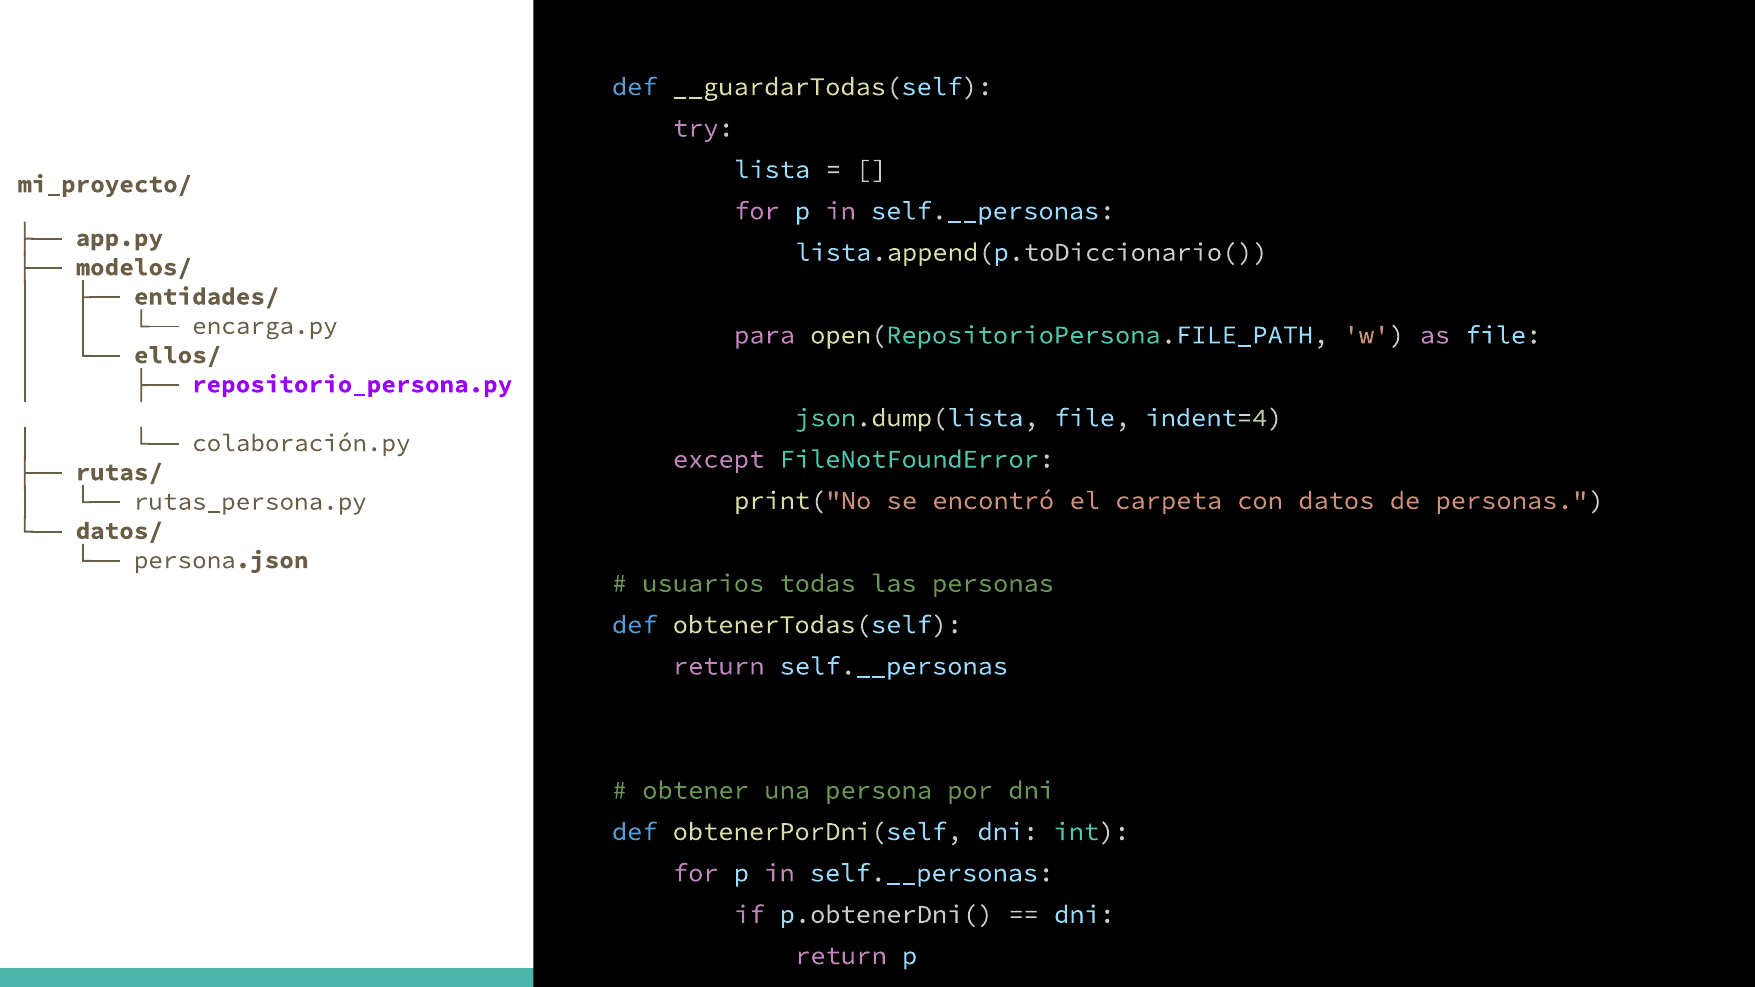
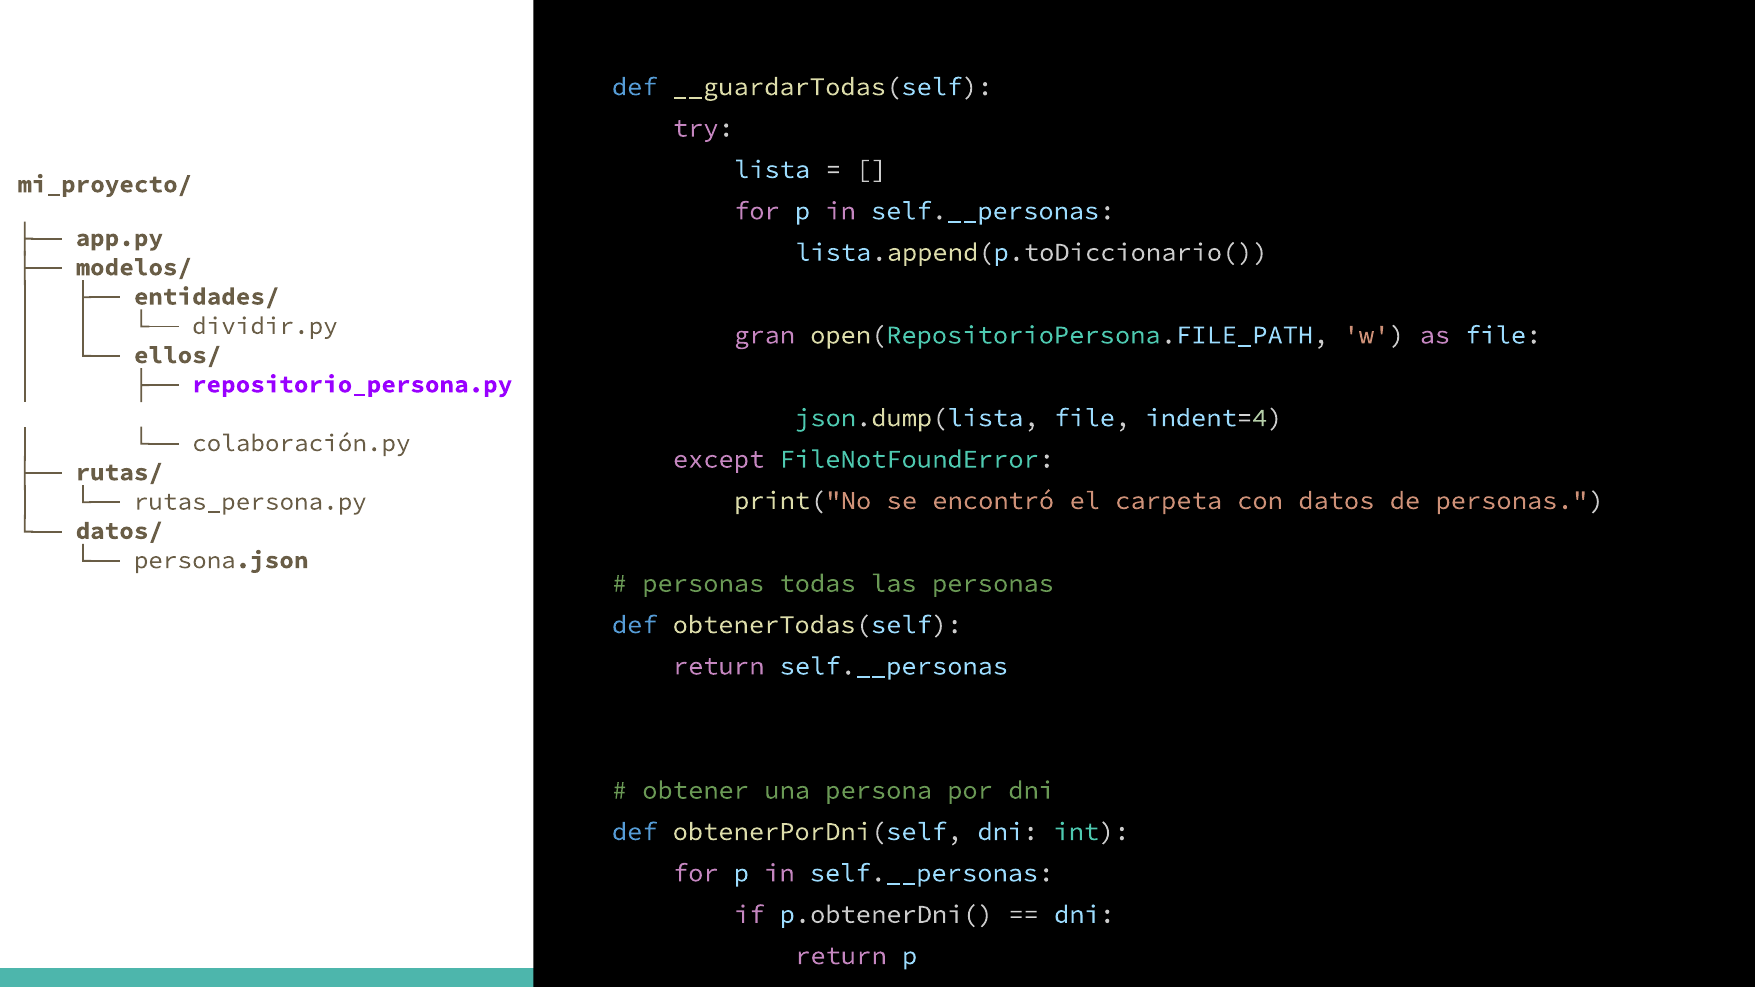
encarga.py: encarga.py -> dividir.py
para: para -> gran
usuarios at (703, 583): usuarios -> personas
